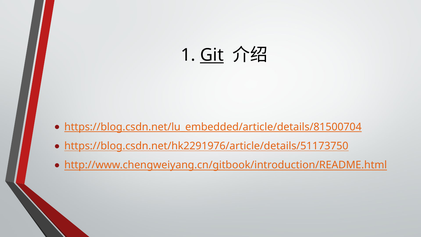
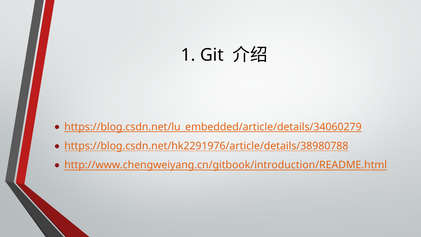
Git underline: present -> none
https://blog.csdn.net/lu_embedded/article/details/81500704: https://blog.csdn.net/lu_embedded/article/details/81500704 -> https://blog.csdn.net/lu_embedded/article/details/34060279
https://blog.csdn.net/hk2291976/article/details/51173750: https://blog.csdn.net/hk2291976/article/details/51173750 -> https://blog.csdn.net/hk2291976/article/details/38980788
